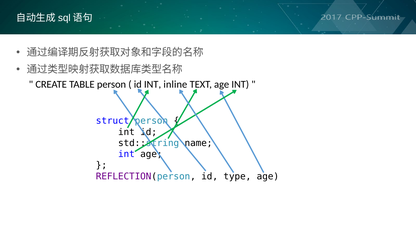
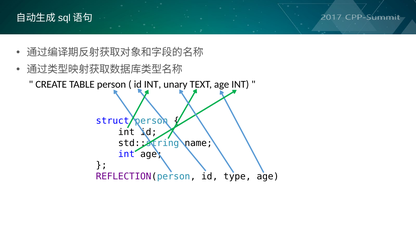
inline: inline -> unary
